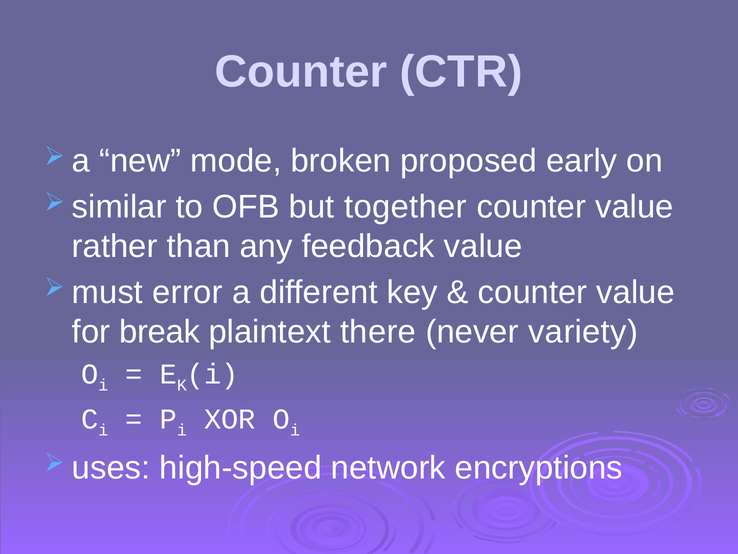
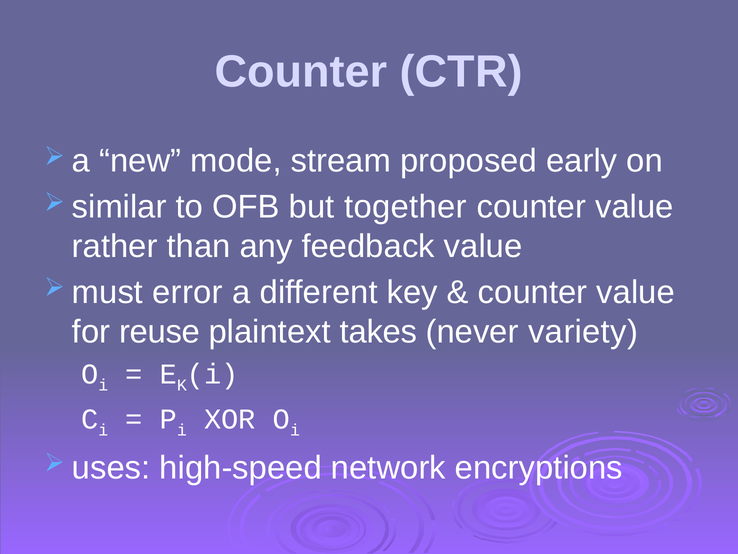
broken: broken -> stream
break: break -> reuse
there: there -> takes
